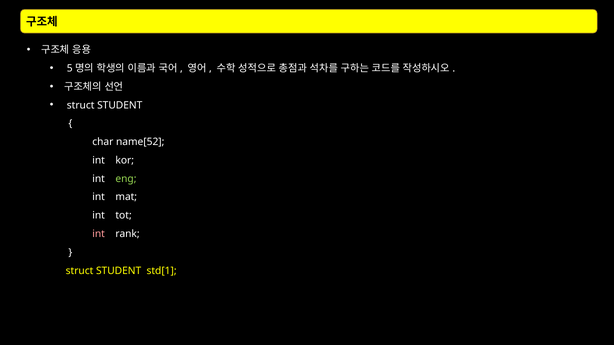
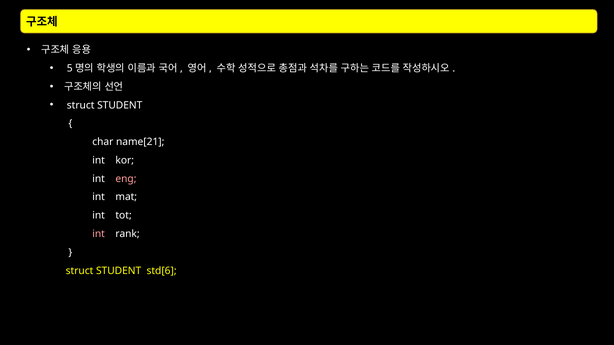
name[52: name[52 -> name[21
eng colour: light green -> pink
std[1: std[1 -> std[6
